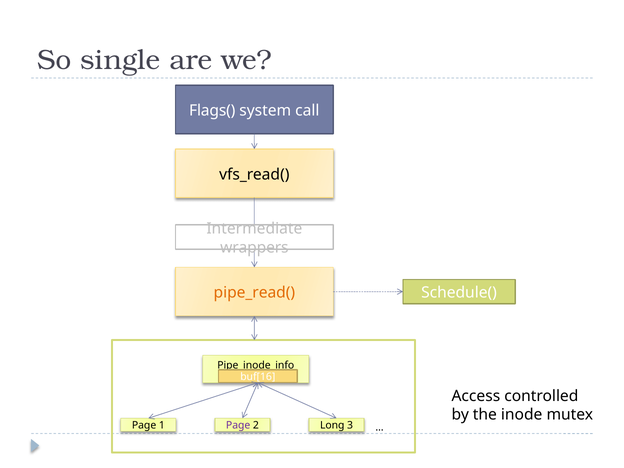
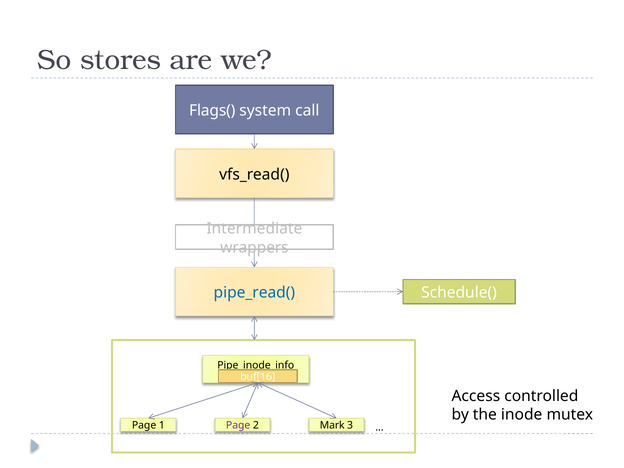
single: single -> stores
pipe_read( colour: orange -> blue
Long: Long -> Mark
